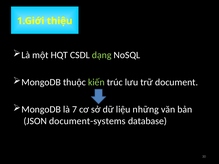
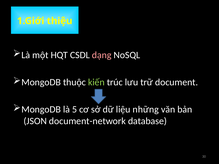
dạng colour: light green -> pink
7: 7 -> 5
document-systems: document-systems -> document-network
